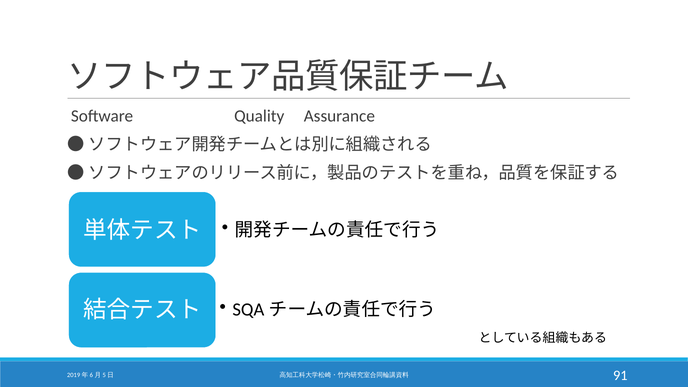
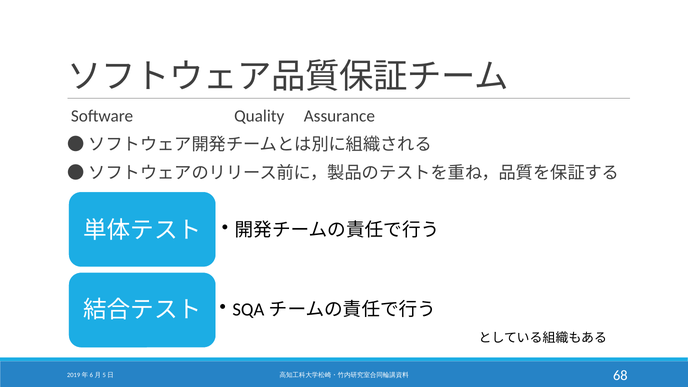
91: 91 -> 68
